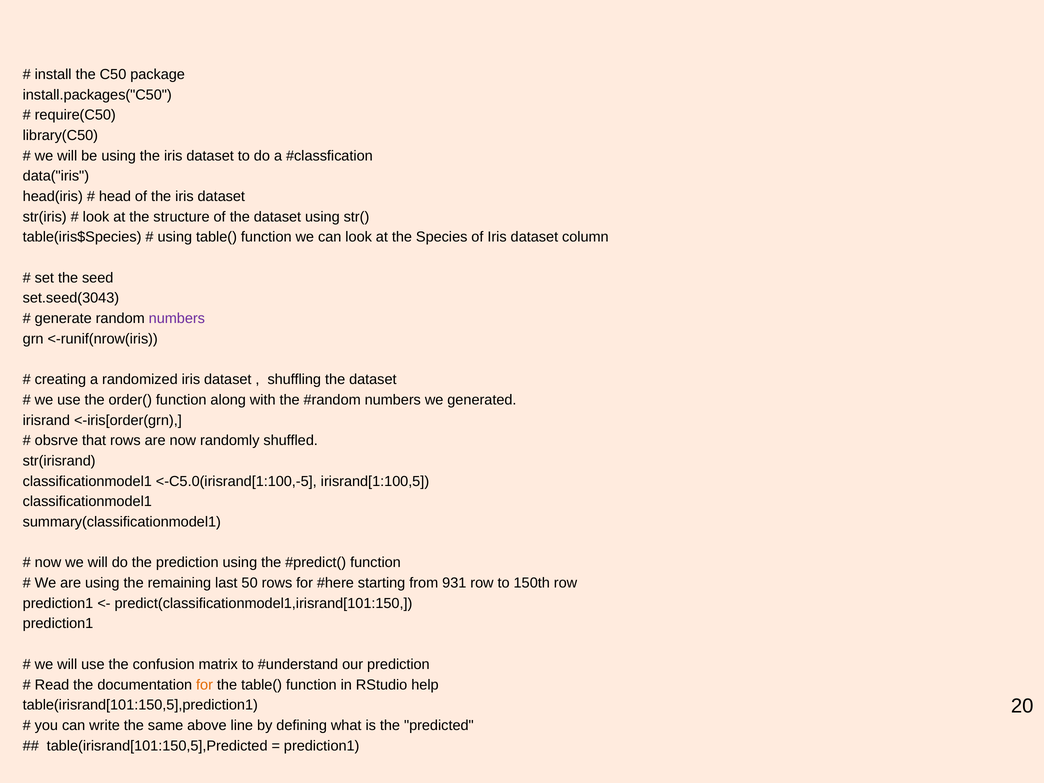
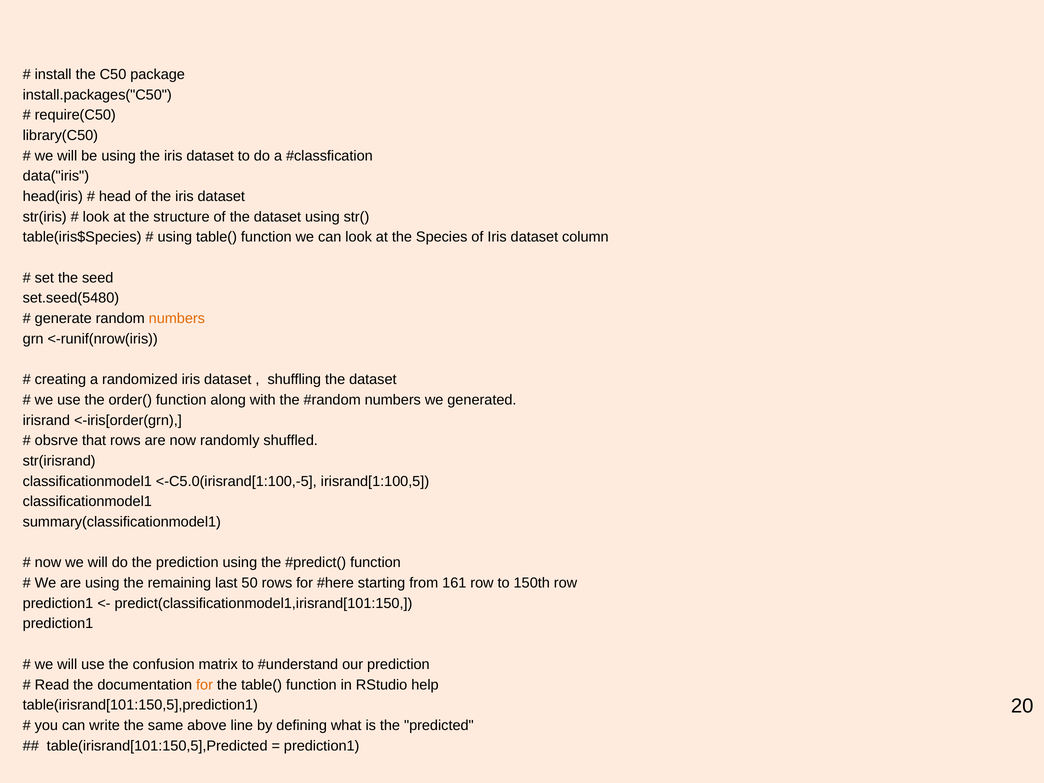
set.seed(3043: set.seed(3043 -> set.seed(5480
numbers at (177, 319) colour: purple -> orange
931: 931 -> 161
